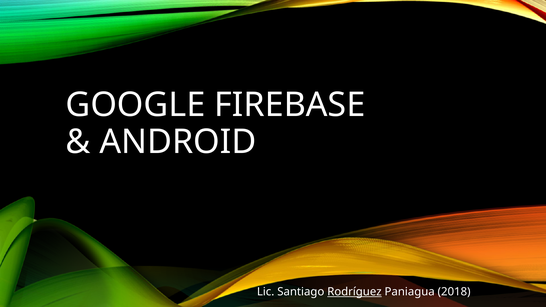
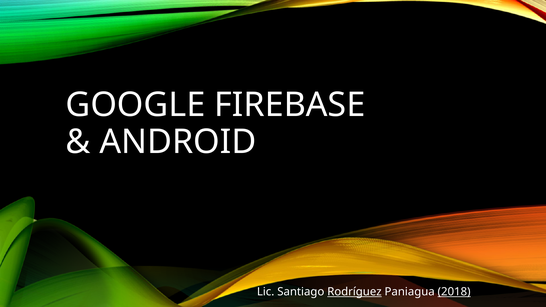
2018 underline: none -> present
